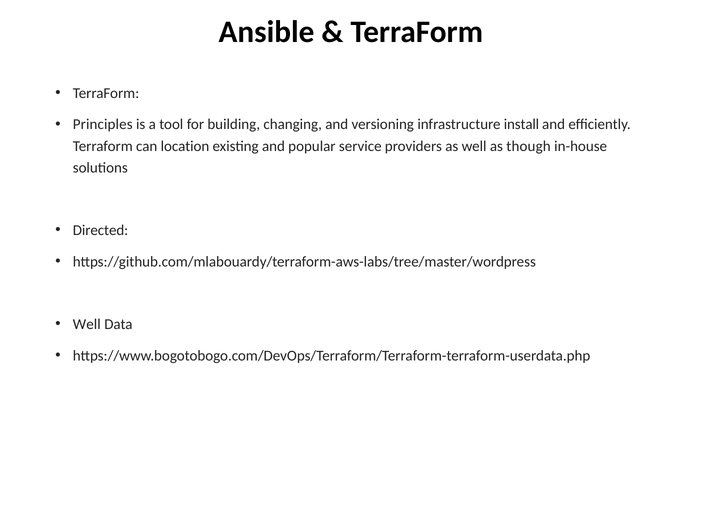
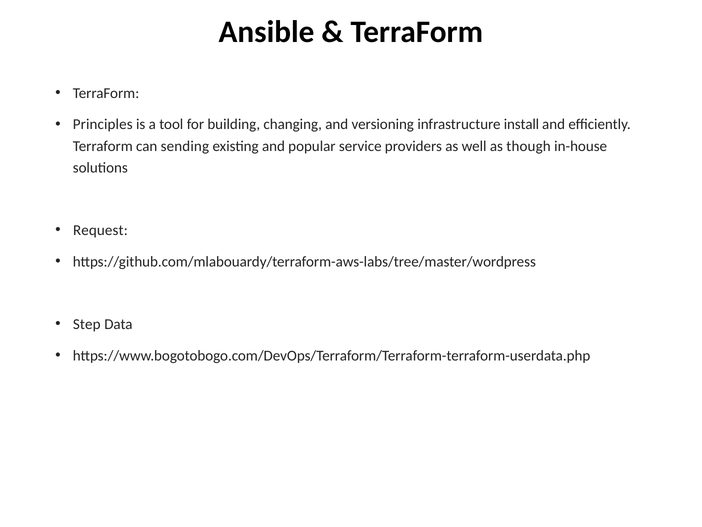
location: location -> sending
Directed: Directed -> Request
Well at (87, 324): Well -> Step
